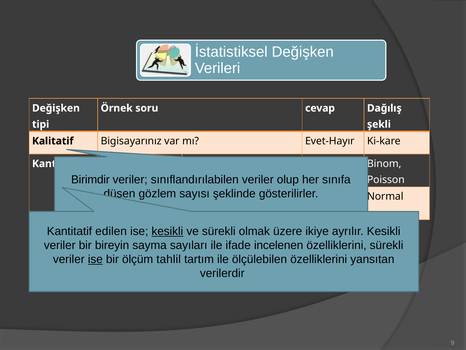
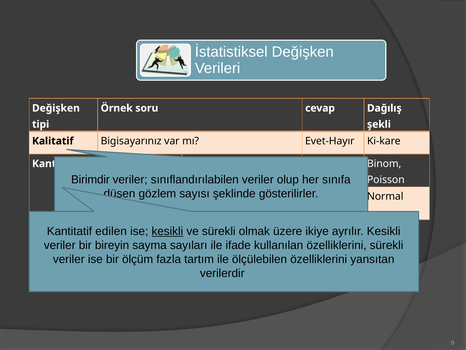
incelenen: incelenen -> kullanılan
ise at (95, 259) underline: present -> none
tahlil: tahlil -> fazla
